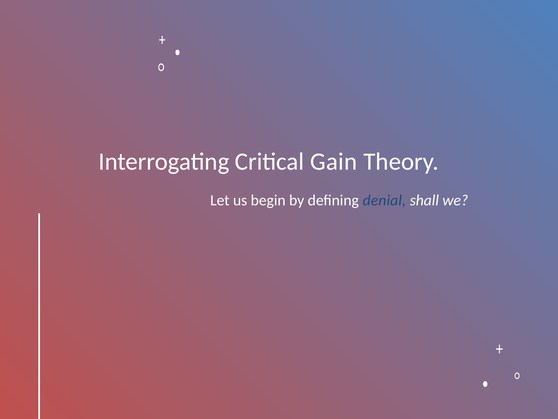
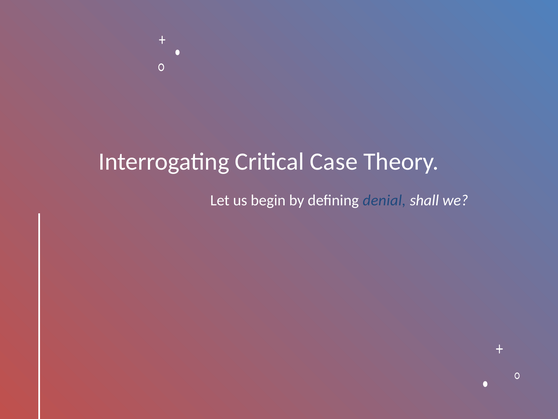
Gain: Gain -> Case
